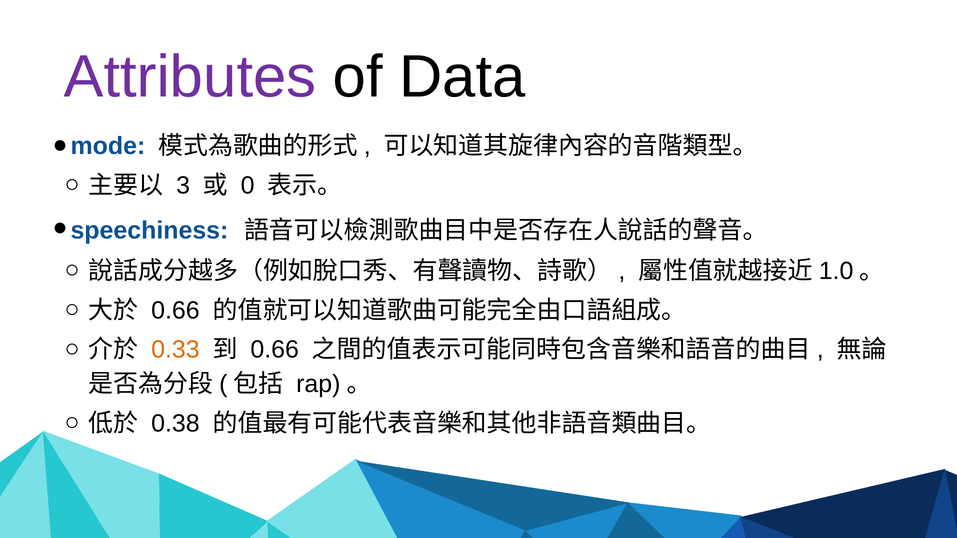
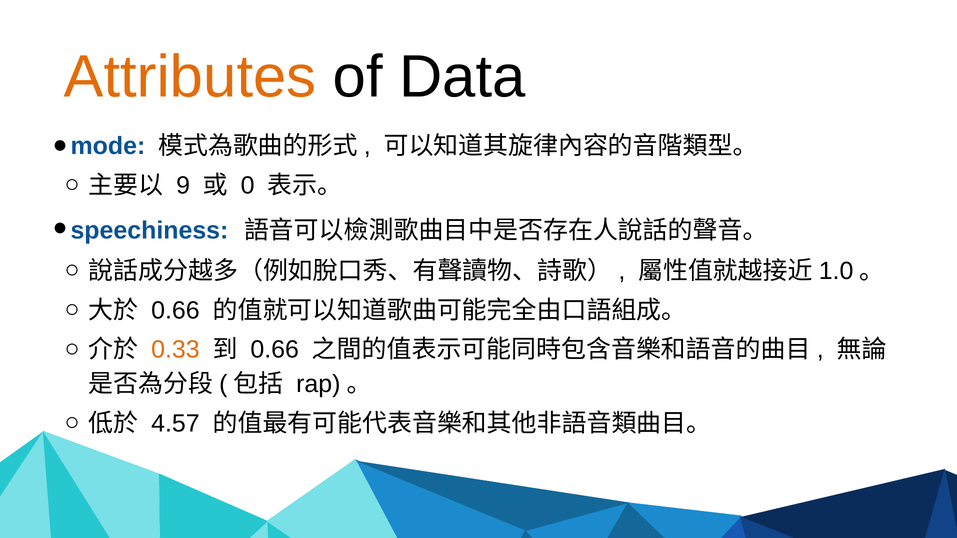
Attributes colour: purple -> orange
3: 3 -> 9
0.38: 0.38 -> 4.57
